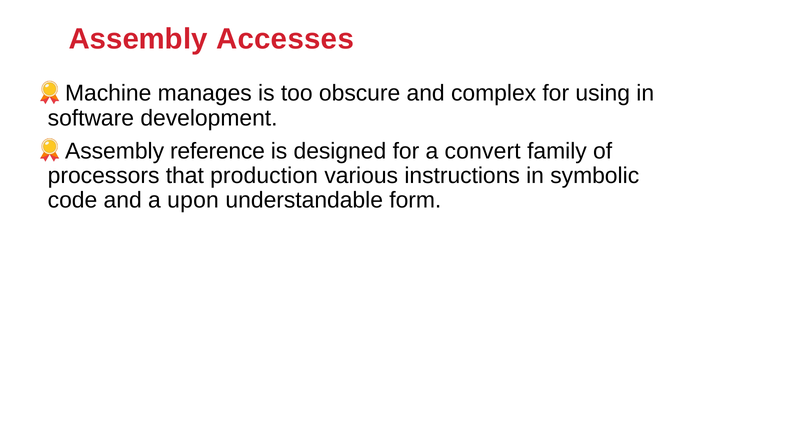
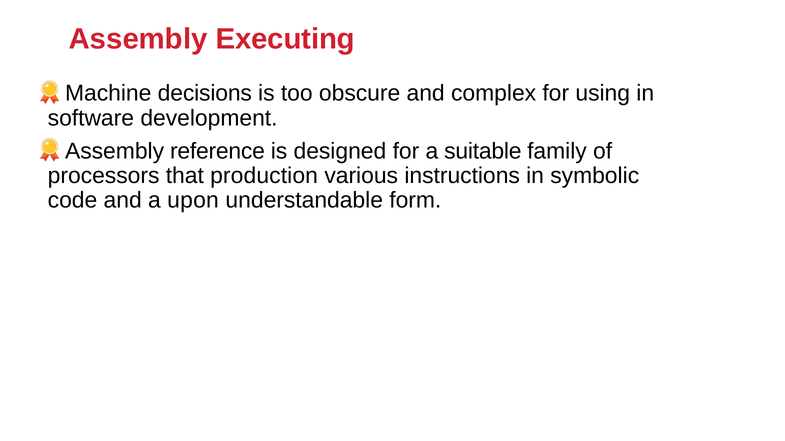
Accesses: Accesses -> Executing
manages: manages -> decisions
convert: convert -> suitable
